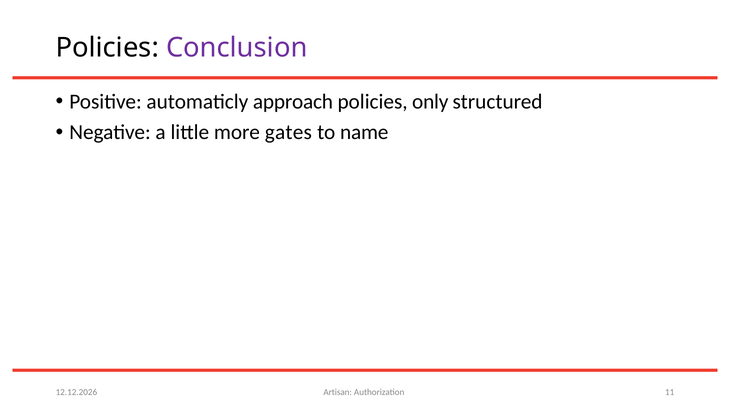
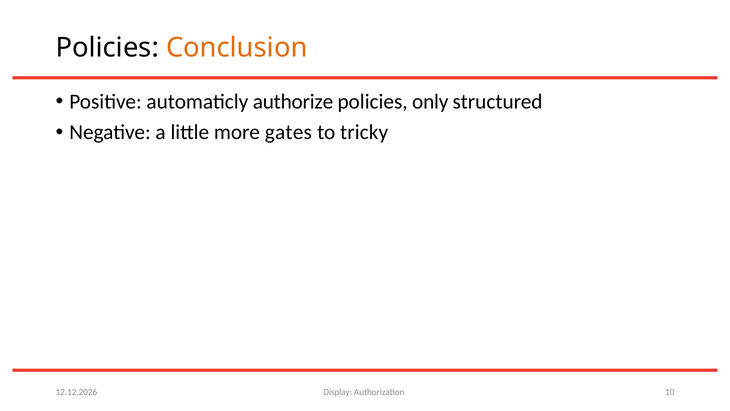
Conclusion colour: purple -> orange
approach: approach -> authorize
name: name -> tricky
Artisan: Artisan -> Display
11: 11 -> 10
